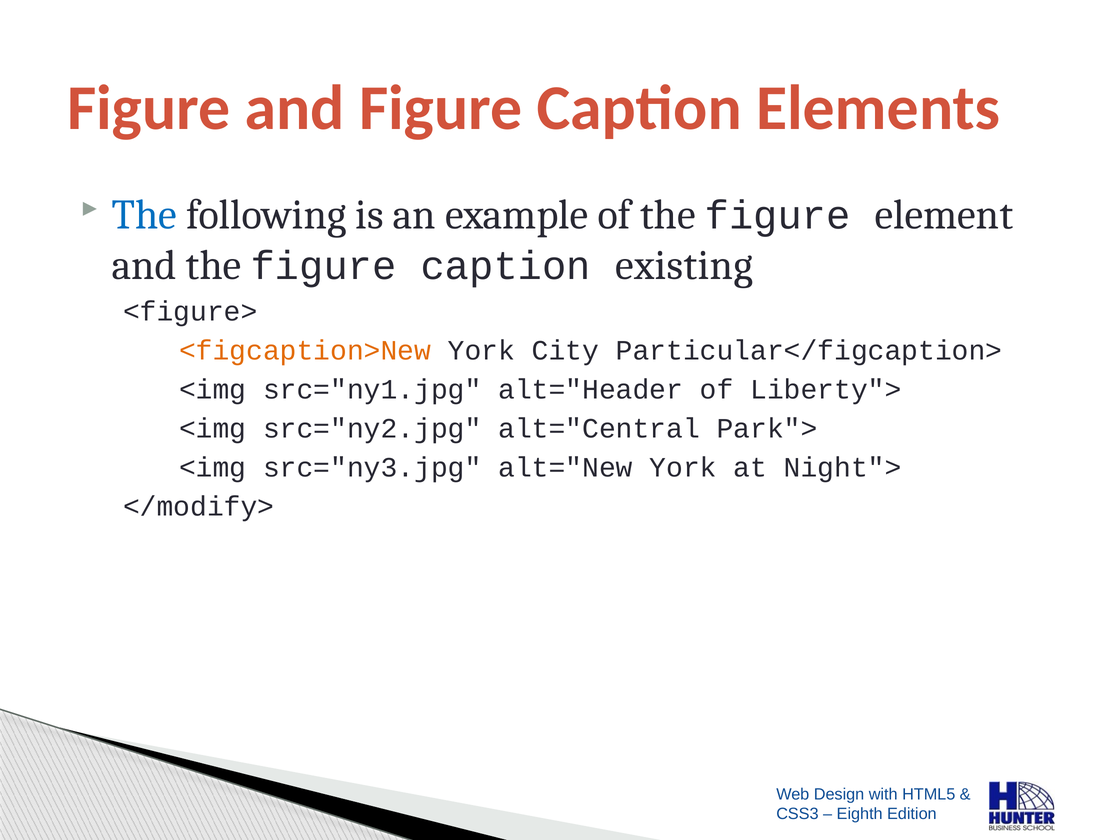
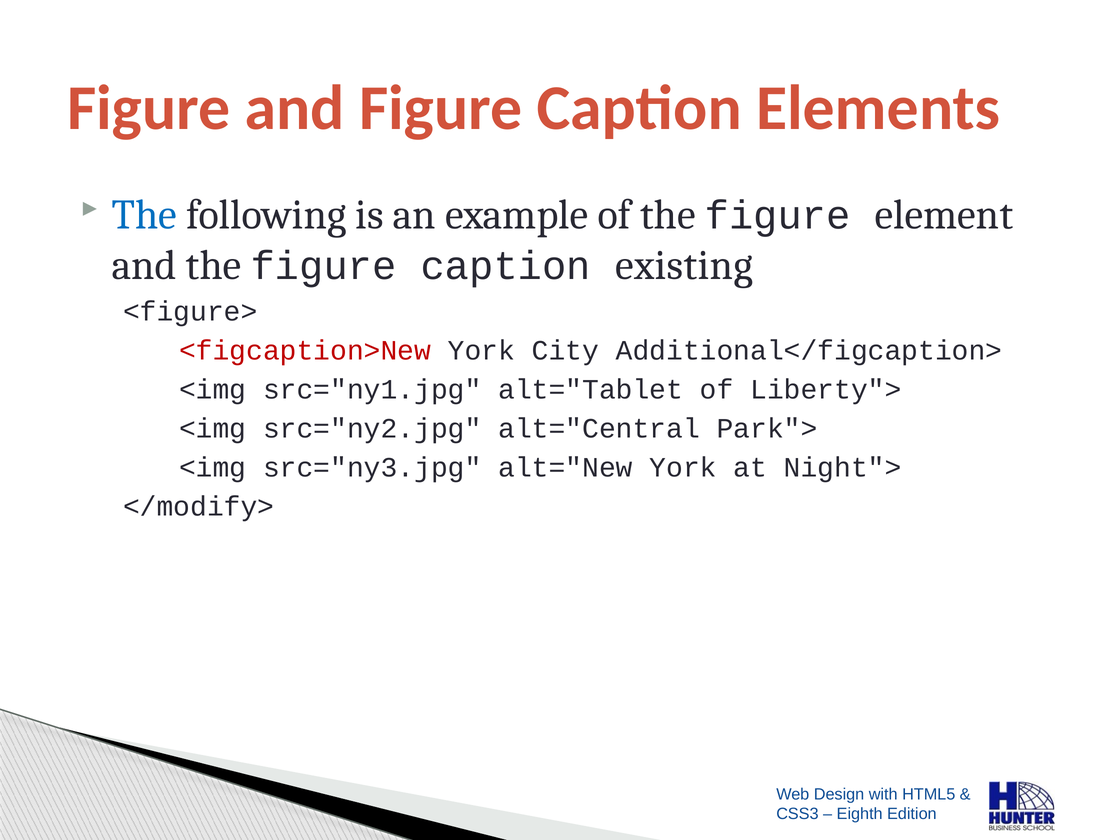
<figcaption>New colour: orange -> red
Particular</figcaption>: Particular</figcaption> -> Additional</figcaption>
alt="Header: alt="Header -> alt="Tablet
